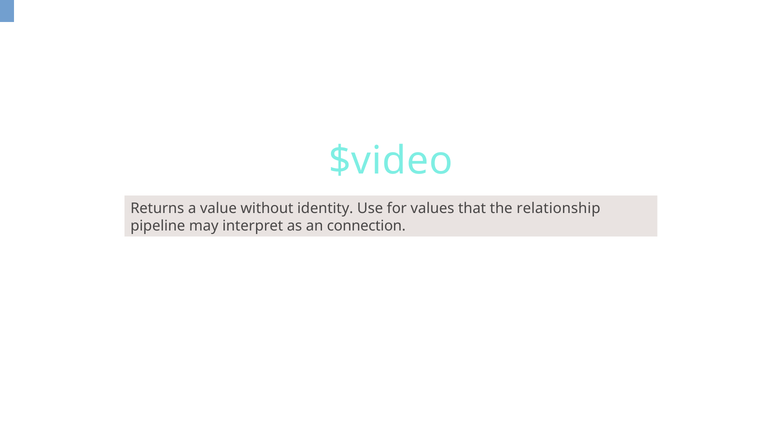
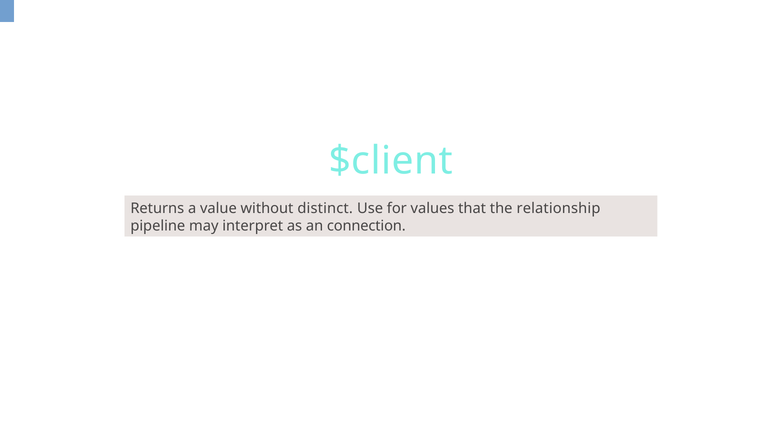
$video: $video -> $client
identity: identity -> distinct
